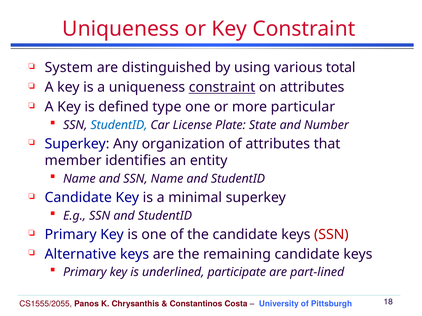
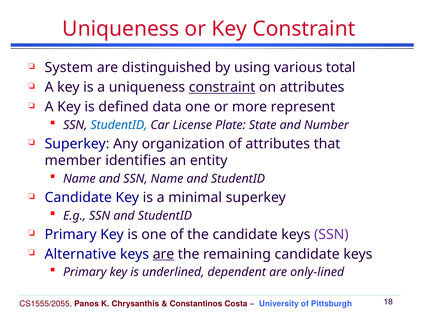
type: type -> data
particular: particular -> represent
SSN at (331, 235) colour: red -> purple
are at (164, 254) underline: none -> present
participate: participate -> dependent
part-lined: part-lined -> only-lined
